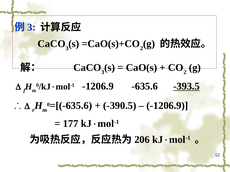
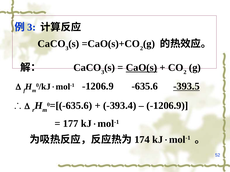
CaO(s underline: none -> present
-390.5: -390.5 -> -393.4
206: 206 -> 174
